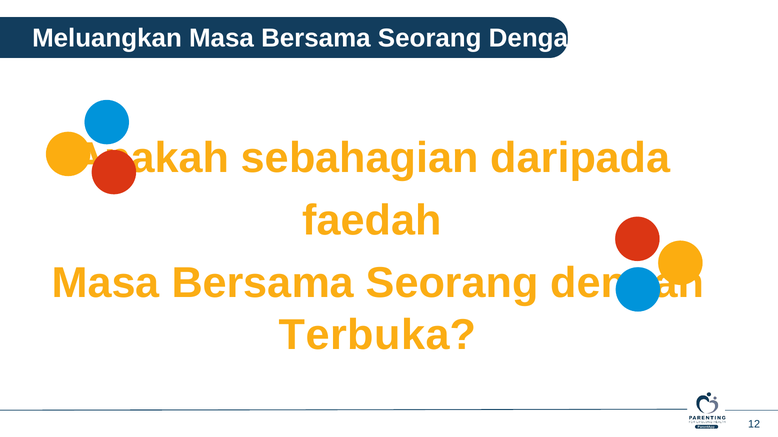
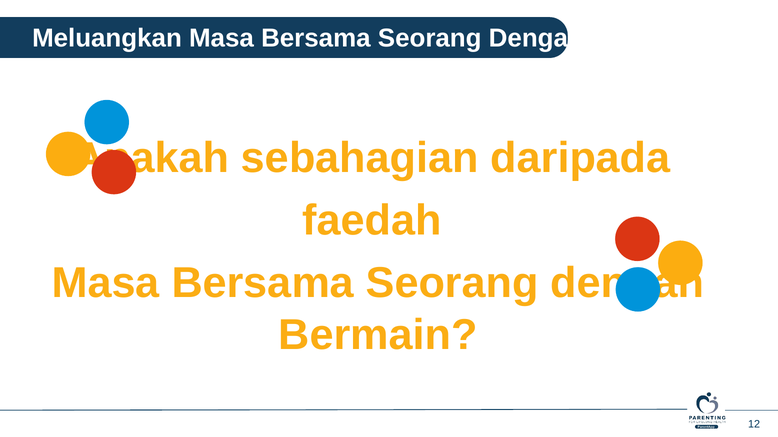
Terbuka: Terbuka -> Bermain
